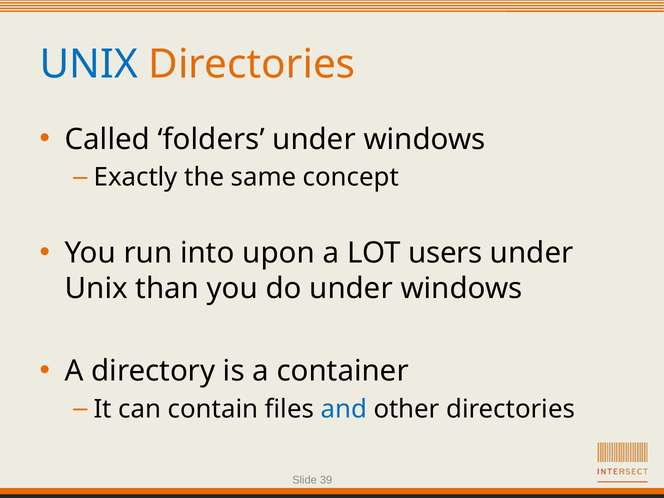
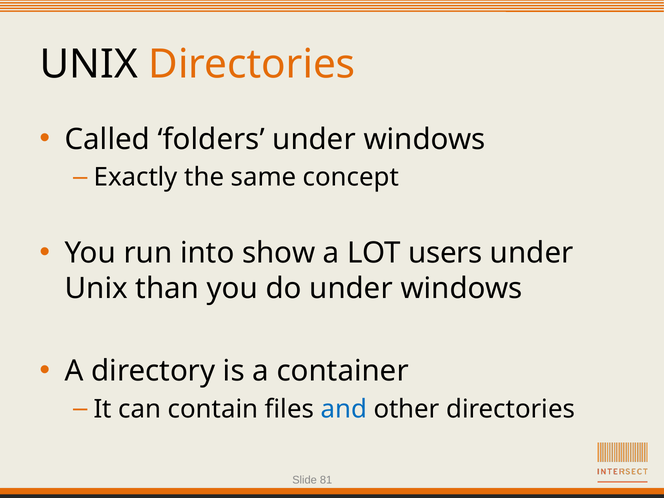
UNIX at (89, 64) colour: blue -> black
upon: upon -> show
39: 39 -> 81
